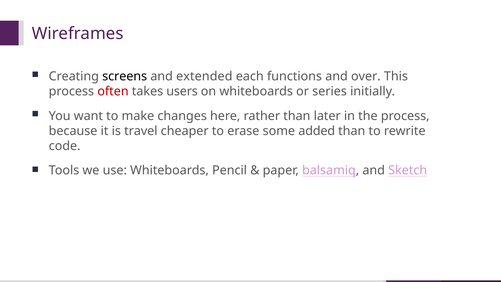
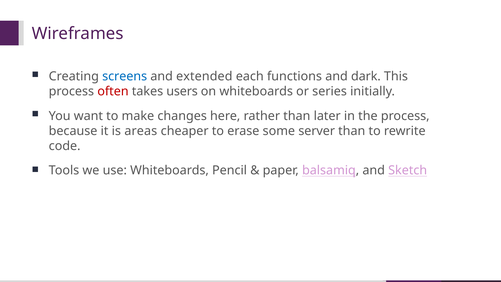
screens colour: black -> blue
over: over -> dark
travel: travel -> areas
added: added -> server
